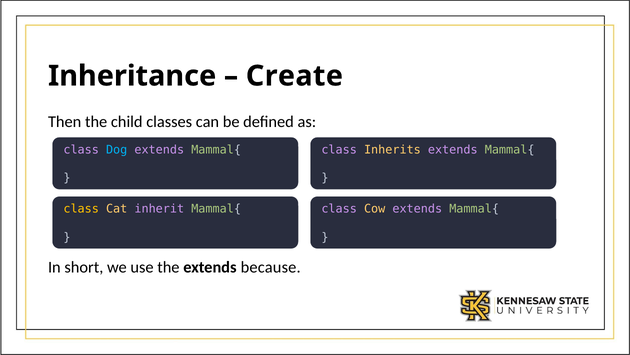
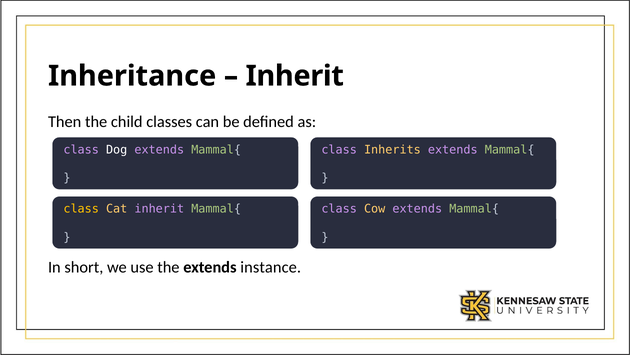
Create at (294, 76): Create -> Inherit
Dog colour: light blue -> white
because: because -> instance
